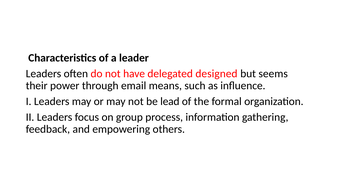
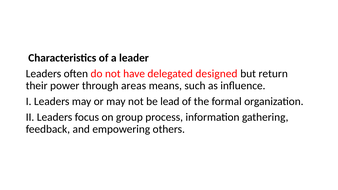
seems: seems -> return
email: email -> areas
